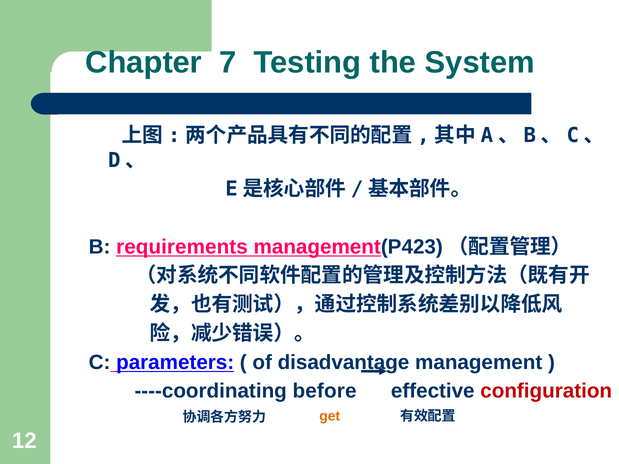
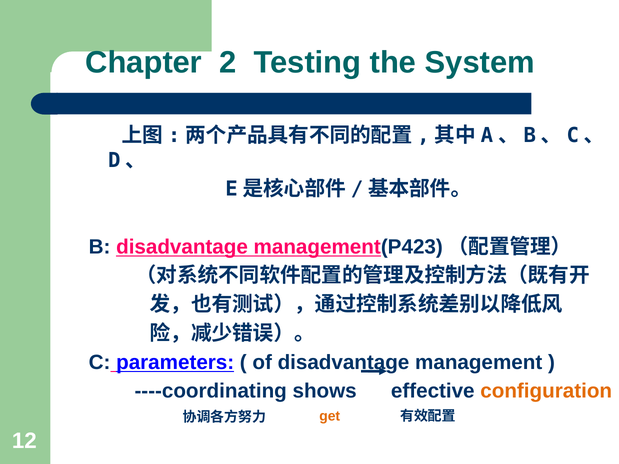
7: 7 -> 2
B requirements: requirements -> disadvantage
before: before -> shows
configuration colour: red -> orange
